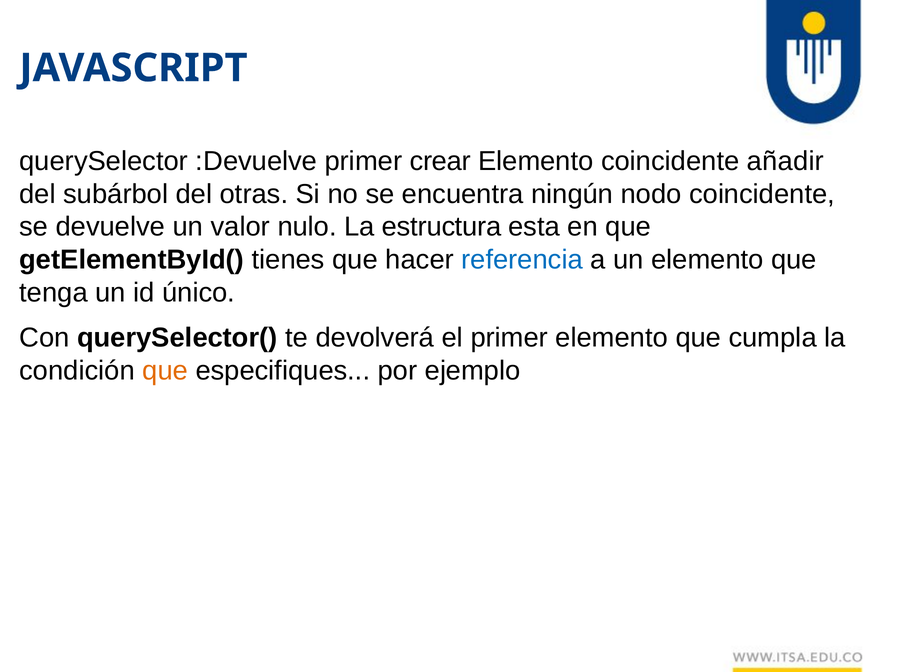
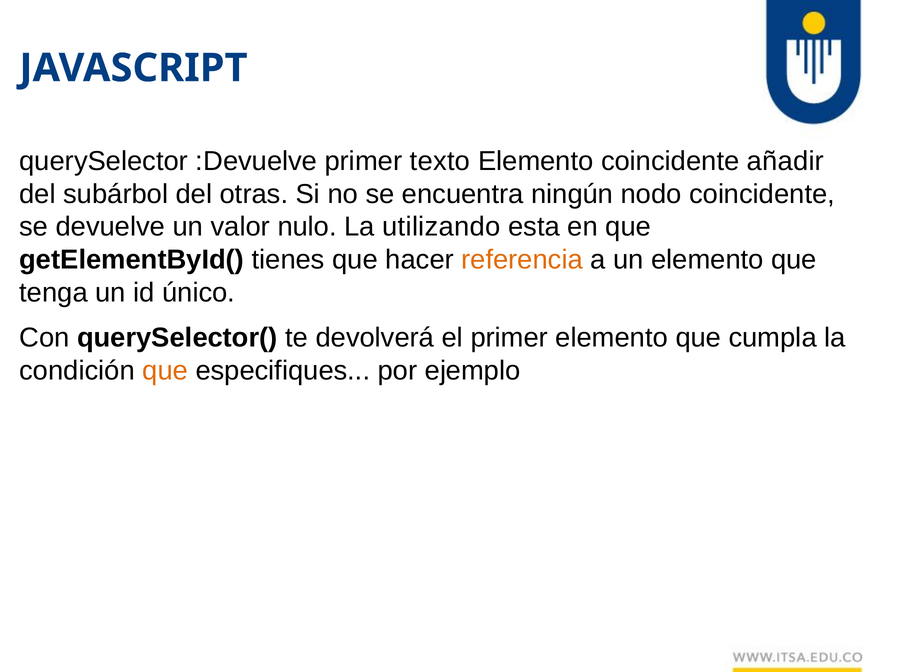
crear: crear -> texto
estructura: estructura -> utilizando
referencia colour: blue -> orange
